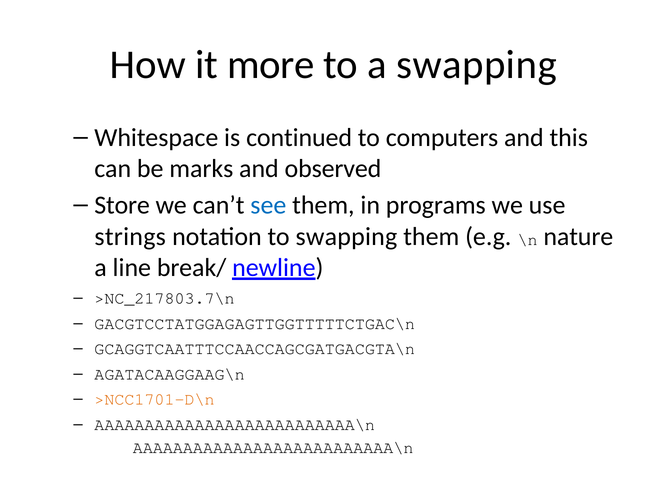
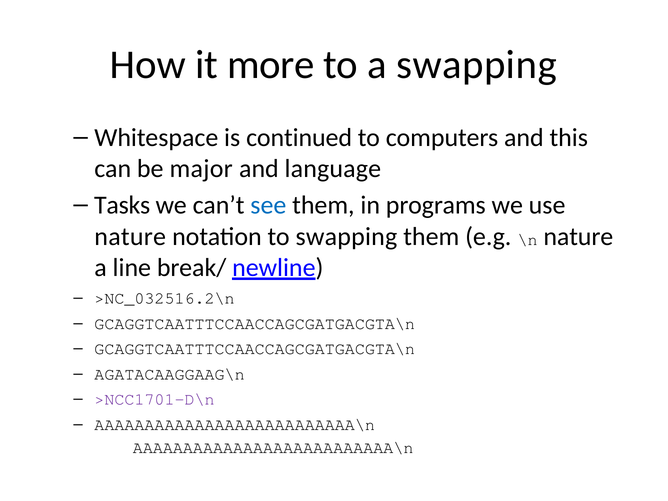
marks: marks -> major
observed: observed -> language
Store: Store -> Tasks
strings at (130, 236): strings -> nature
>NC_217803.7\n: >NC_217803.7\n -> >NC_032516.2\n
GACGTCCTATGGAGAGTTGGTTTTTCTGAC\n at (255, 324): GACGTCCTATGGAGAGTTGGTTTTTCTGAC\n -> GCAGGTCAATTTCCAACCAGCGATGACGTA\n
>NCC1701-D\n colour: orange -> purple
